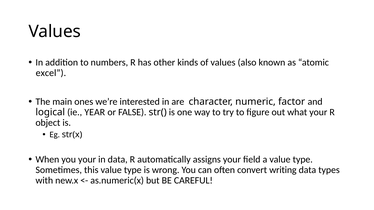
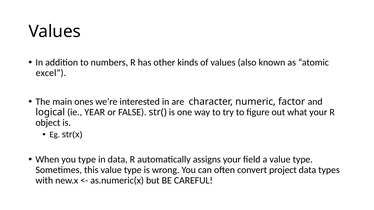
you your: your -> type
writing: writing -> project
